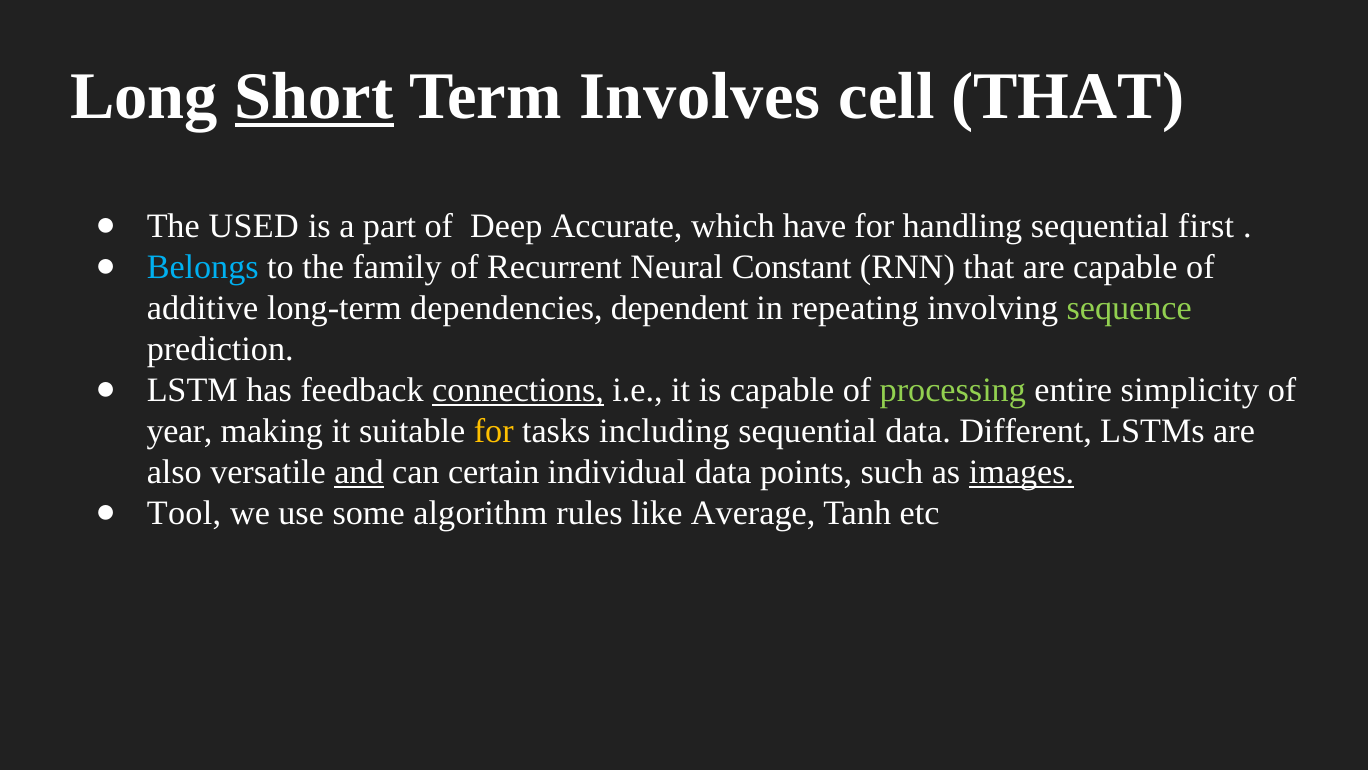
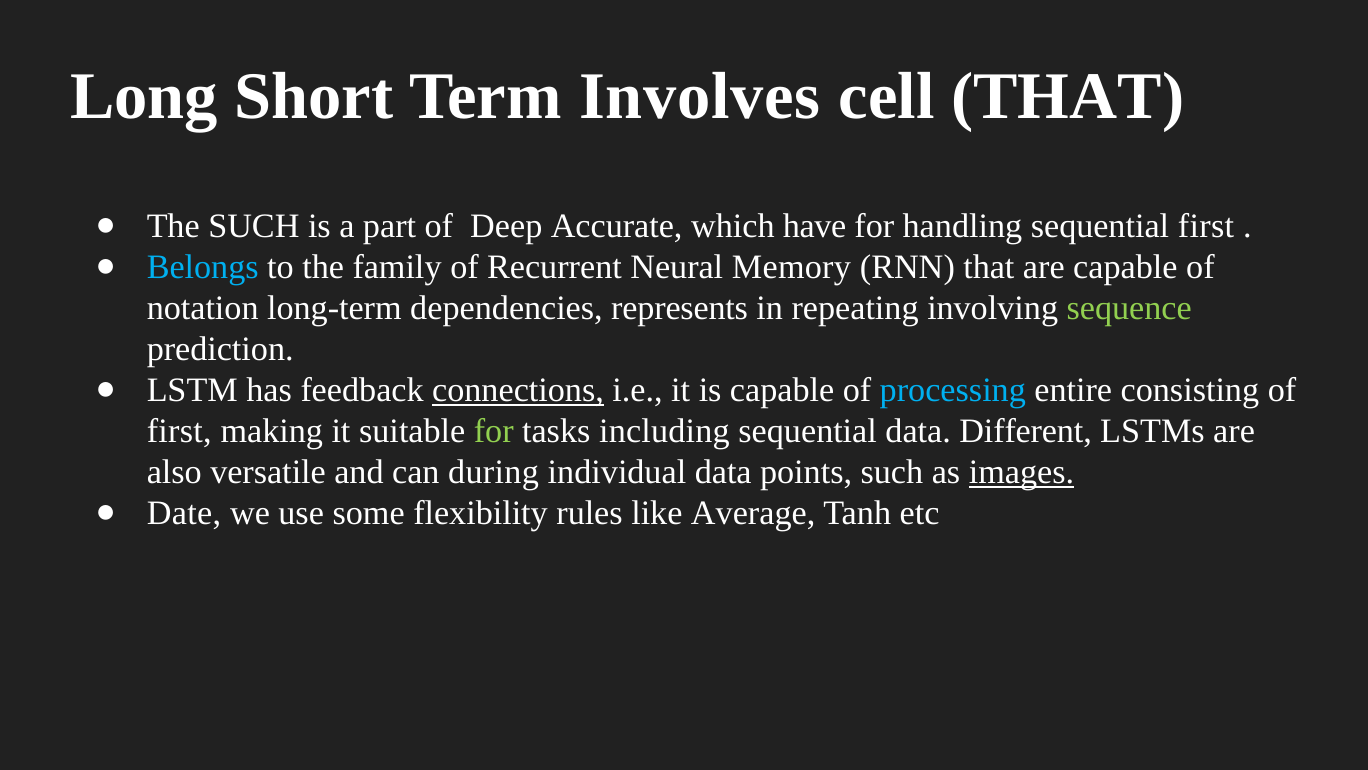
Short underline: present -> none
The USED: USED -> SUCH
Constant: Constant -> Memory
additive: additive -> notation
dependent: dependent -> represents
processing colour: light green -> light blue
simplicity: simplicity -> consisting
year at (180, 431): year -> first
for at (494, 431) colour: yellow -> light green
and underline: present -> none
certain: certain -> during
Tool: Tool -> Date
algorithm: algorithm -> flexibility
